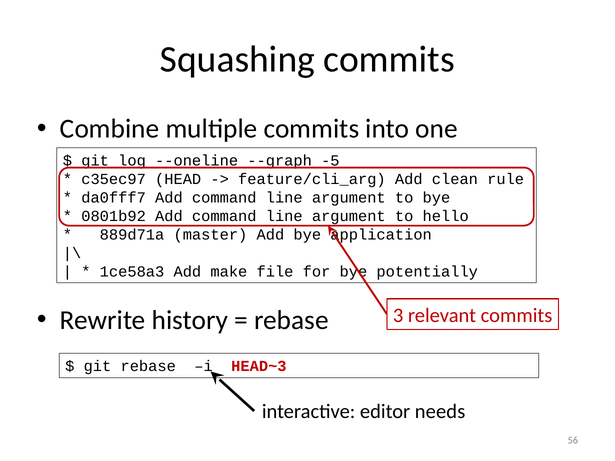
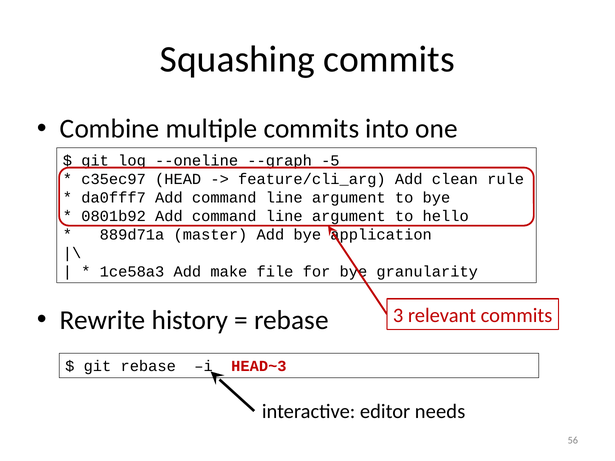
potentially: potentially -> granularity
